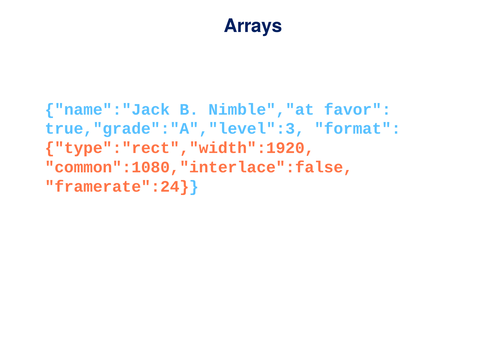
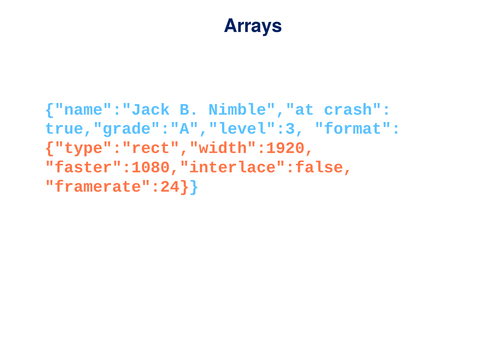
favor: favor -> crash
common":1080,"interlace":false: common":1080,"interlace":false -> faster":1080,"interlace":false
